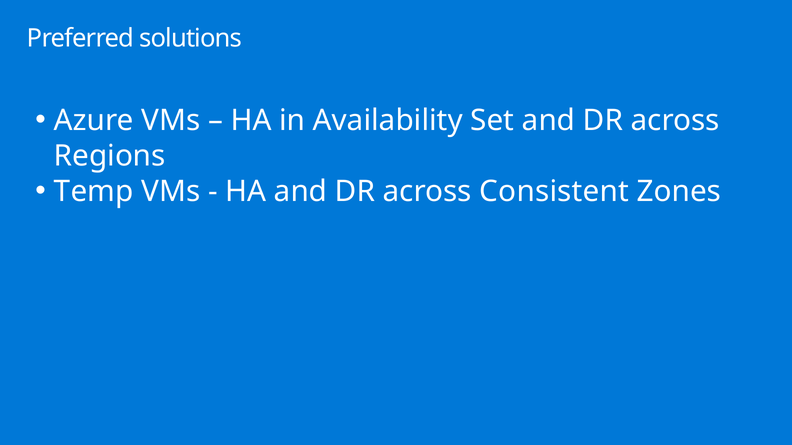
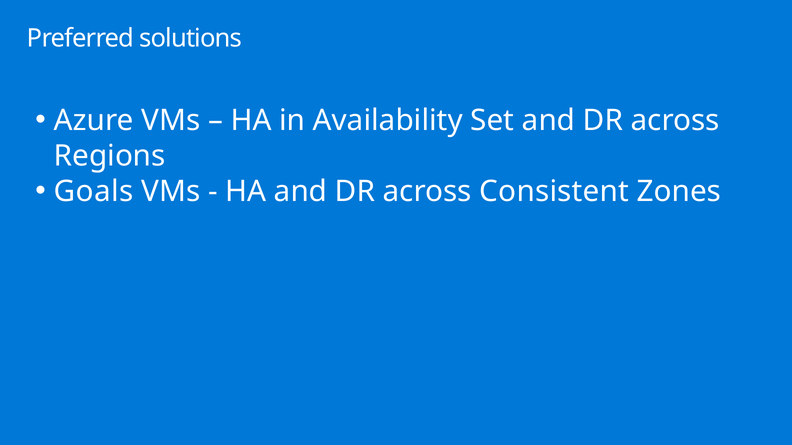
Temp: Temp -> Goals
